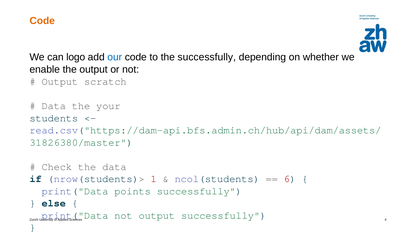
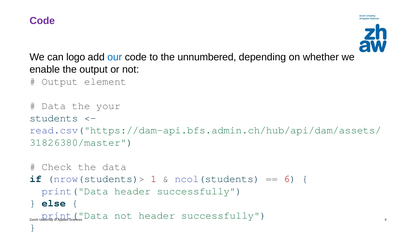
Code at (42, 21) colour: orange -> purple
the successfully: successfully -> unnumbered
scratch: scratch -> element
print("Data points: points -> header
not output: output -> header
